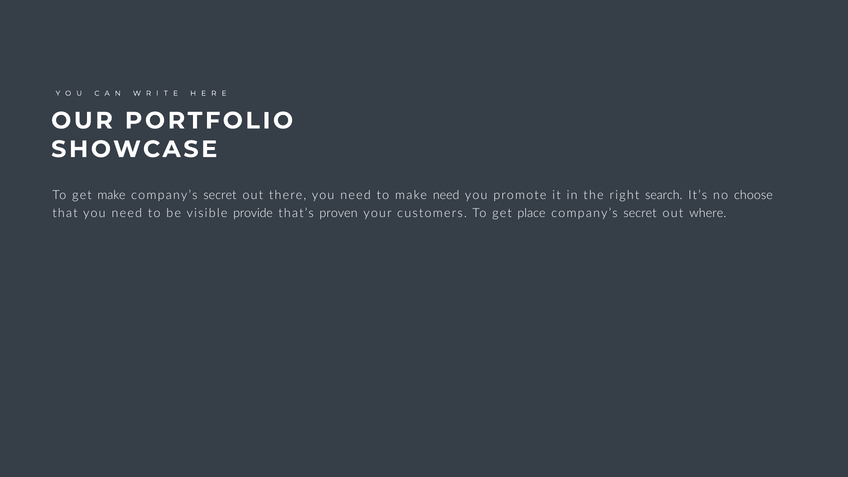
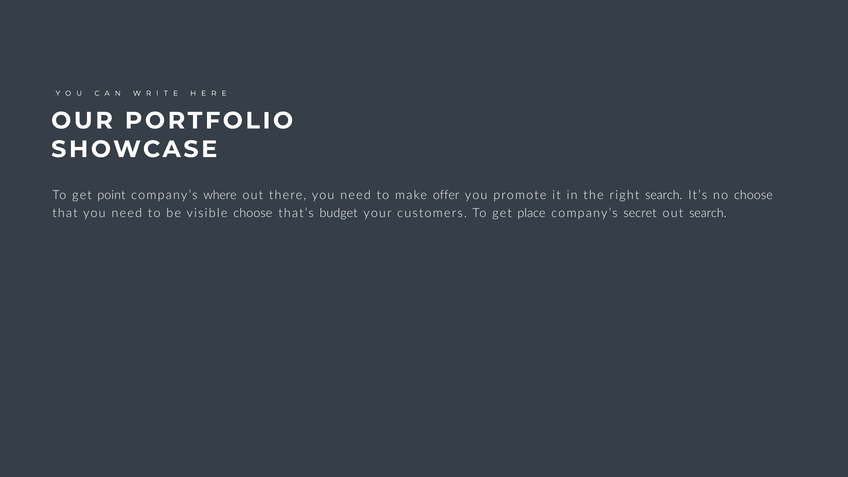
get make: make -> point
secret at (220, 195): secret -> where
make need: need -> offer
visible provide: provide -> choose
proven: proven -> budget
out where: where -> search
